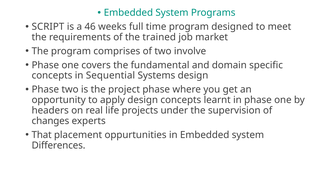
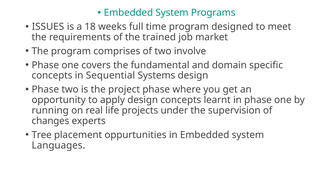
SCRIPT: SCRIPT -> ISSUES
46: 46 -> 18
headers: headers -> running
That: That -> Tree
Differences: Differences -> Languages
